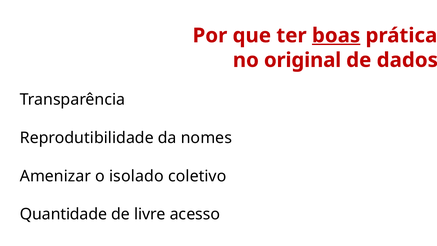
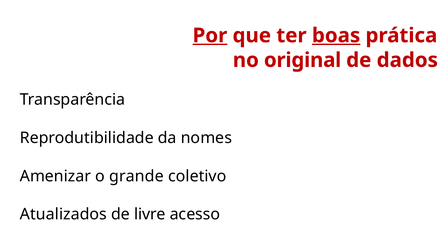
Por underline: none -> present
isolado: isolado -> grande
Quantidade: Quantidade -> Atualizados
